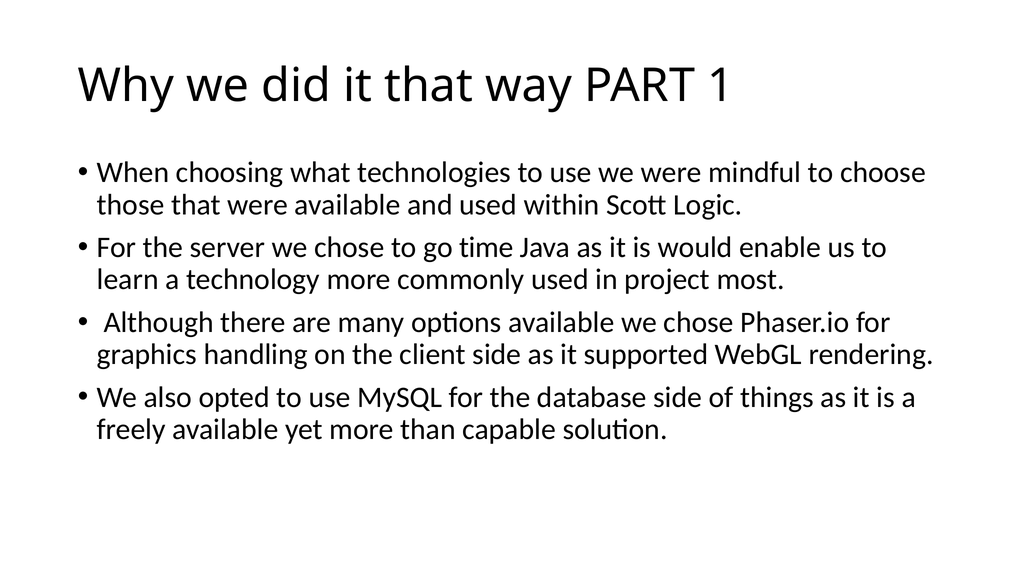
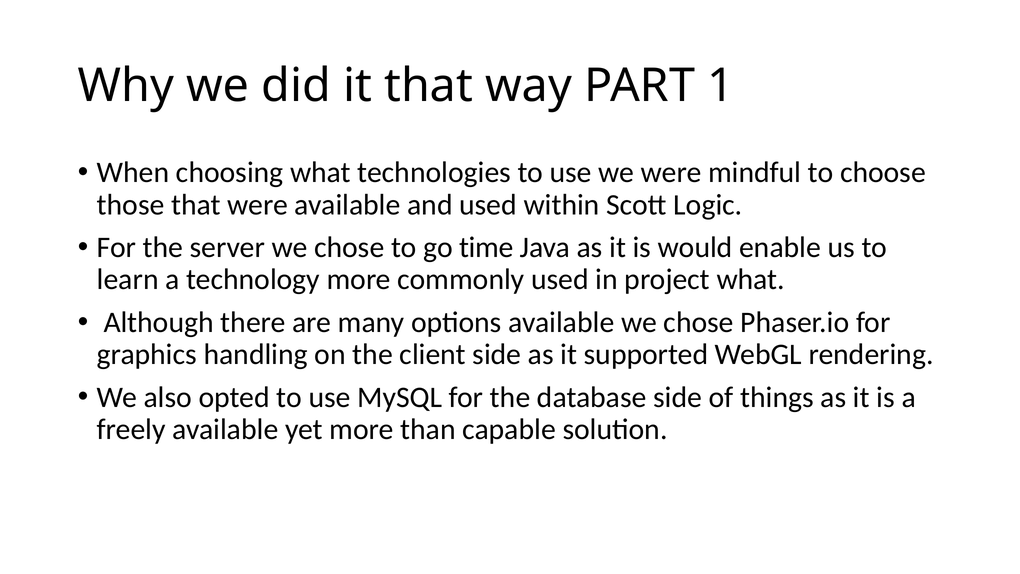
project most: most -> what
